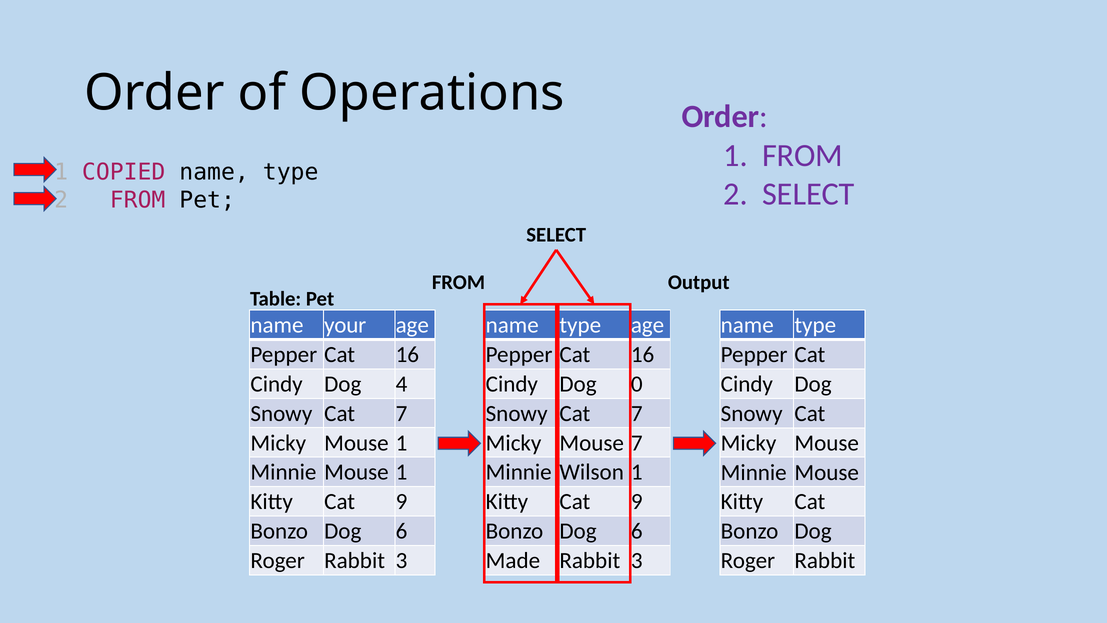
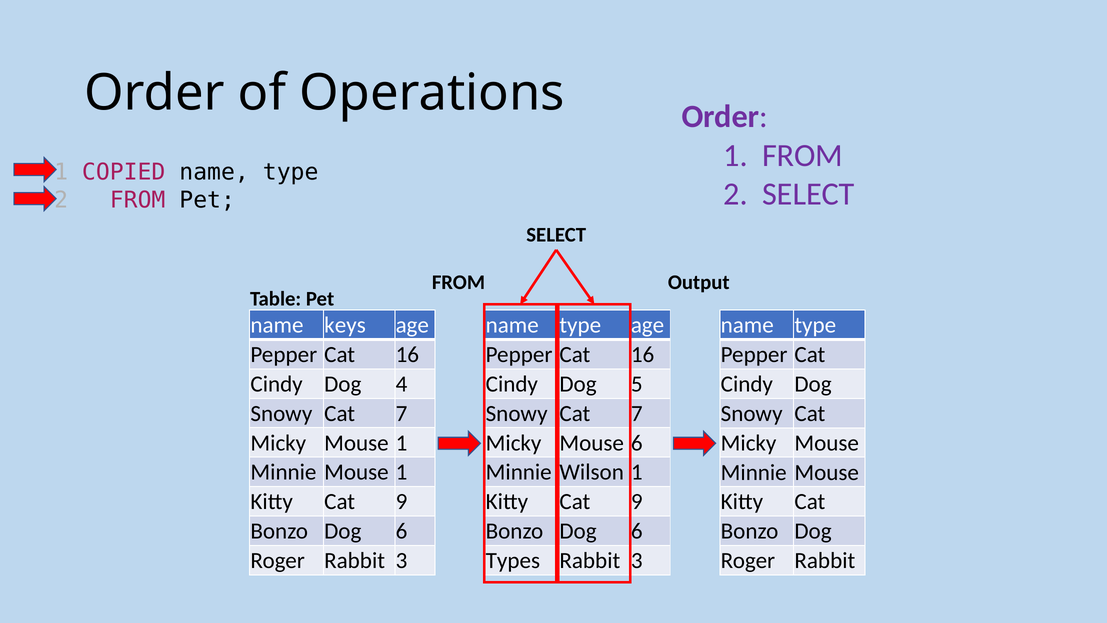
your: your -> keys
0: 0 -> 5
Mouse 7: 7 -> 6
Made: Made -> Types
